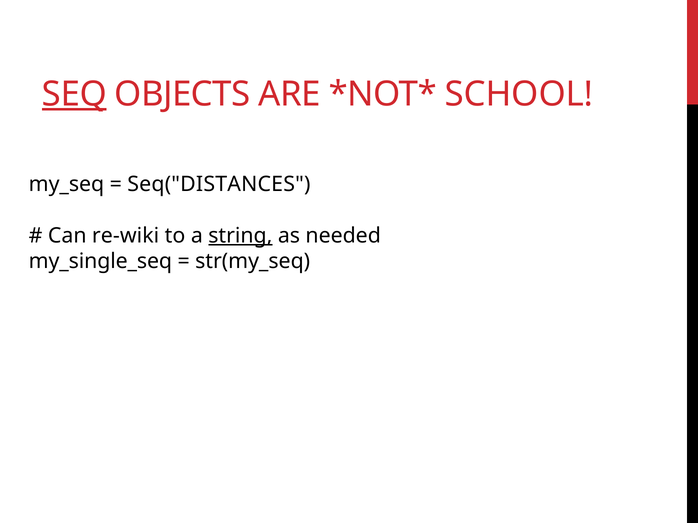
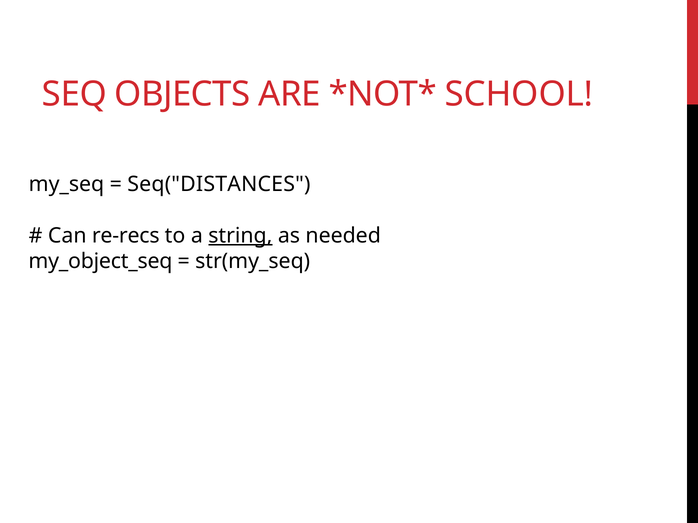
SEQ underline: present -> none
re-wiki: re-wiki -> re-recs
my_single_seq: my_single_seq -> my_object_seq
